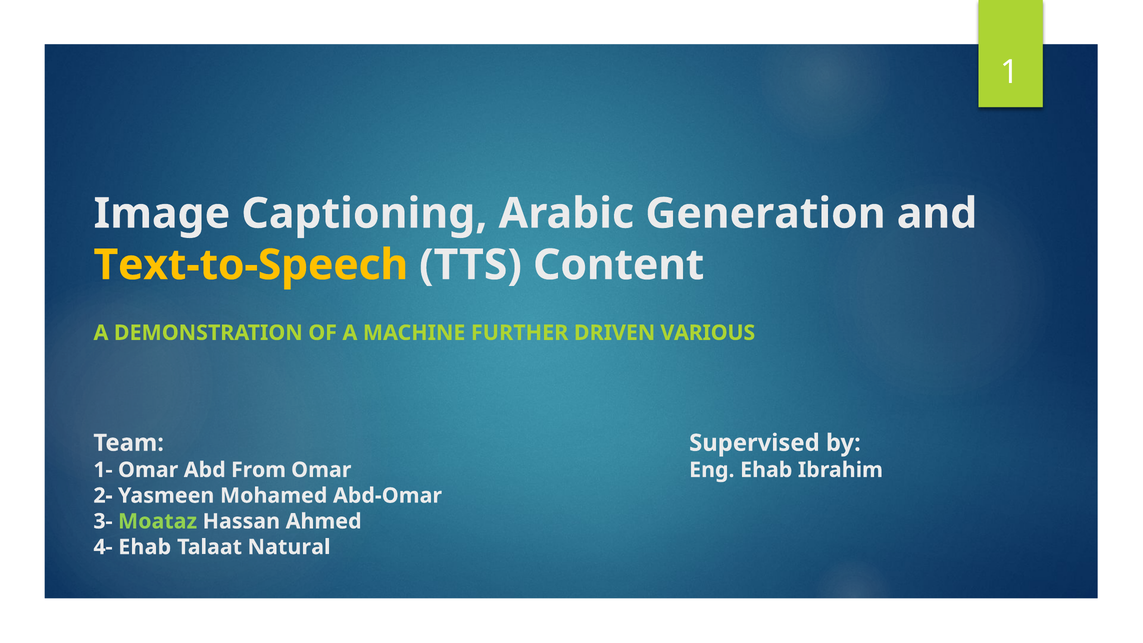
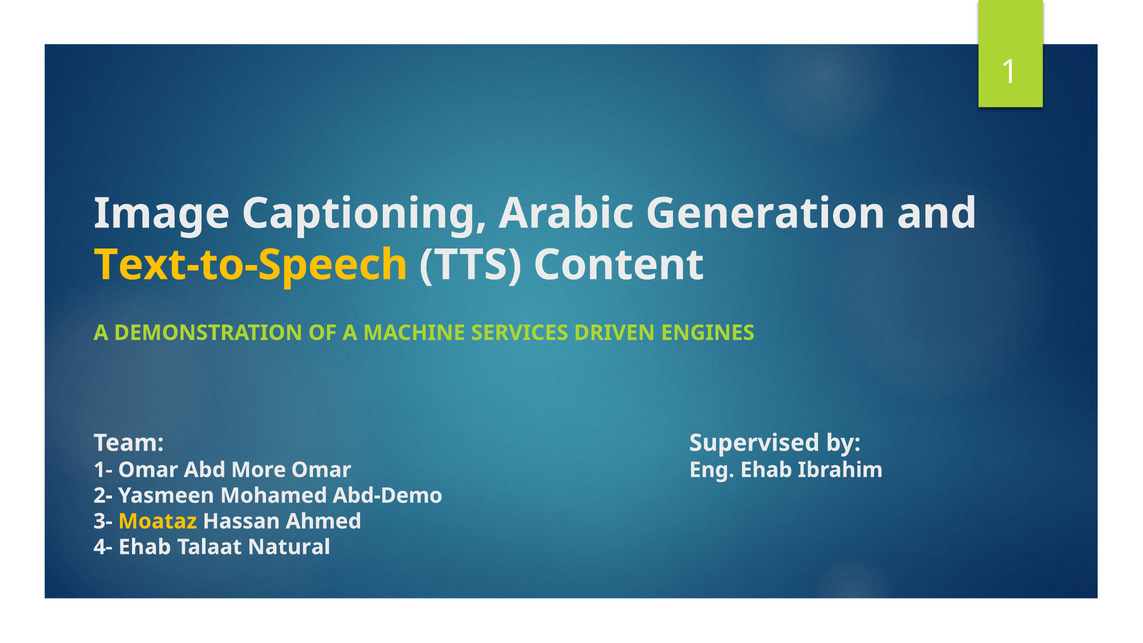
FURTHER: FURTHER -> SERVICES
VARIOUS: VARIOUS -> ENGINES
From: From -> More
Abd-Omar: Abd-Omar -> Abd-Demo
Moataz colour: light green -> yellow
